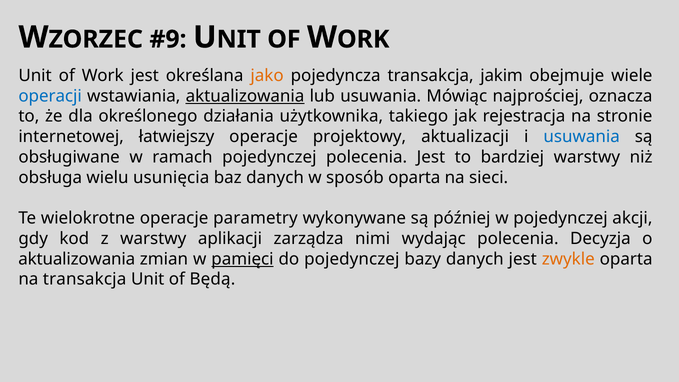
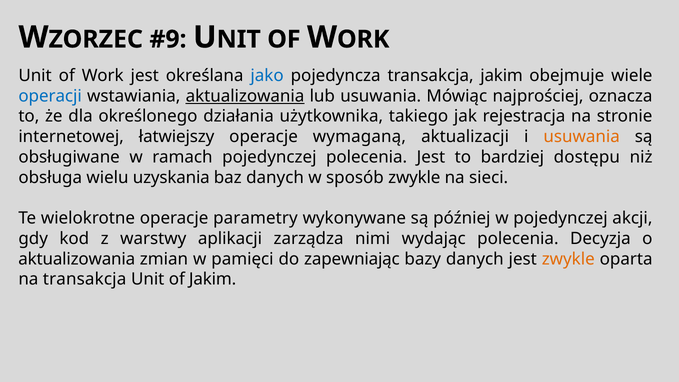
jako colour: orange -> blue
projektowy: projektowy -> wymaganą
usuwania at (582, 137) colour: blue -> orange
bardziej warstwy: warstwy -> dostępu
usunięcia: usunięcia -> uzyskania
sposób oparta: oparta -> zwykle
pamięci underline: present -> none
do pojedynczej: pojedynczej -> zapewniając
of Będą: Będą -> Jakim
